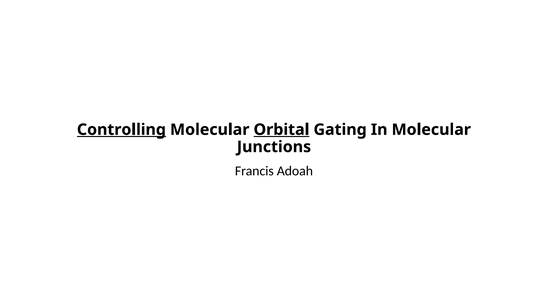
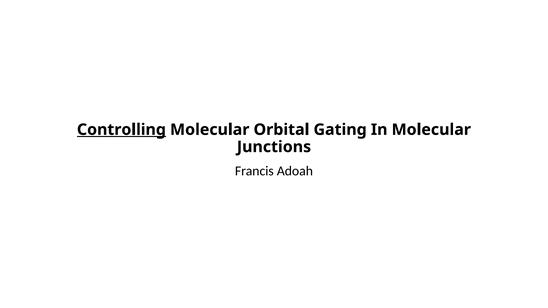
Orbital underline: present -> none
